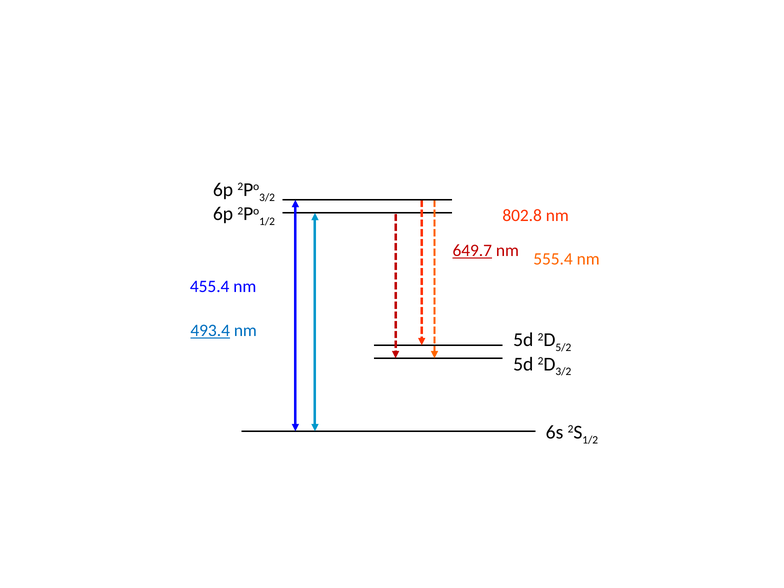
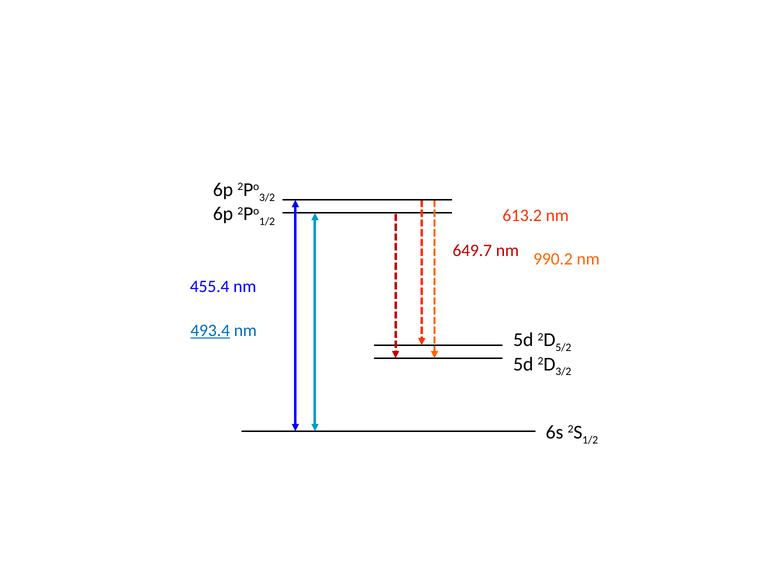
802.8: 802.8 -> 613.2
649.7 underline: present -> none
555.4: 555.4 -> 990.2
